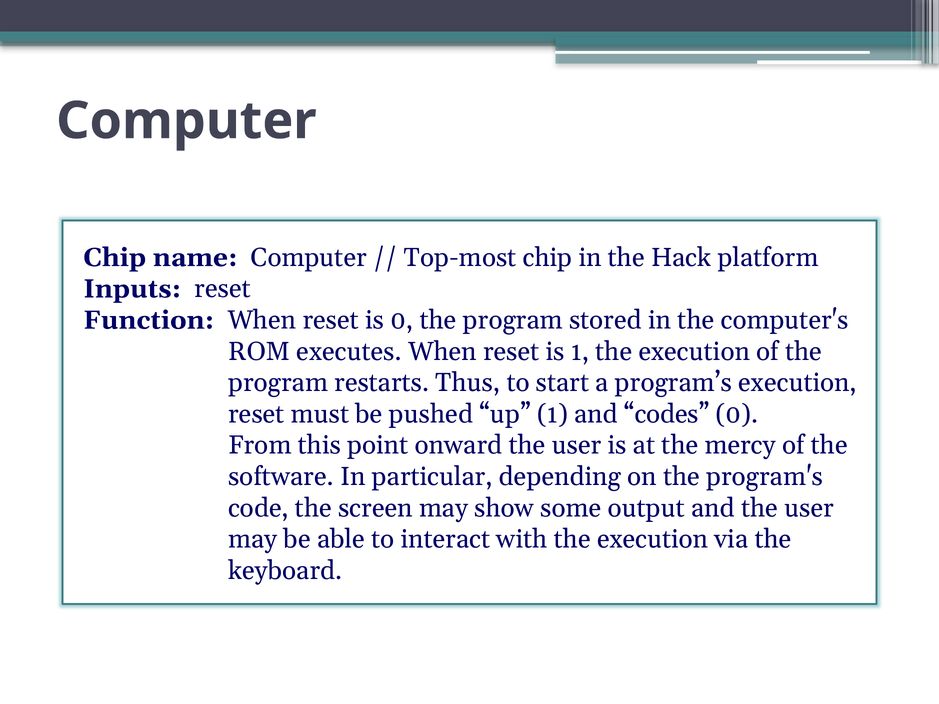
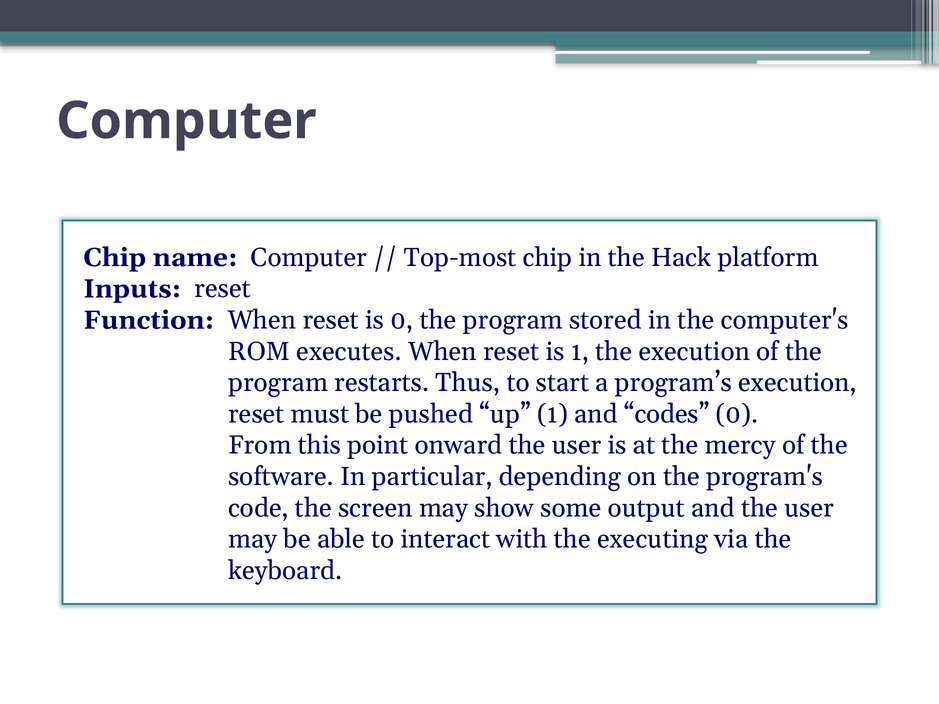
with the execution: execution -> executing
